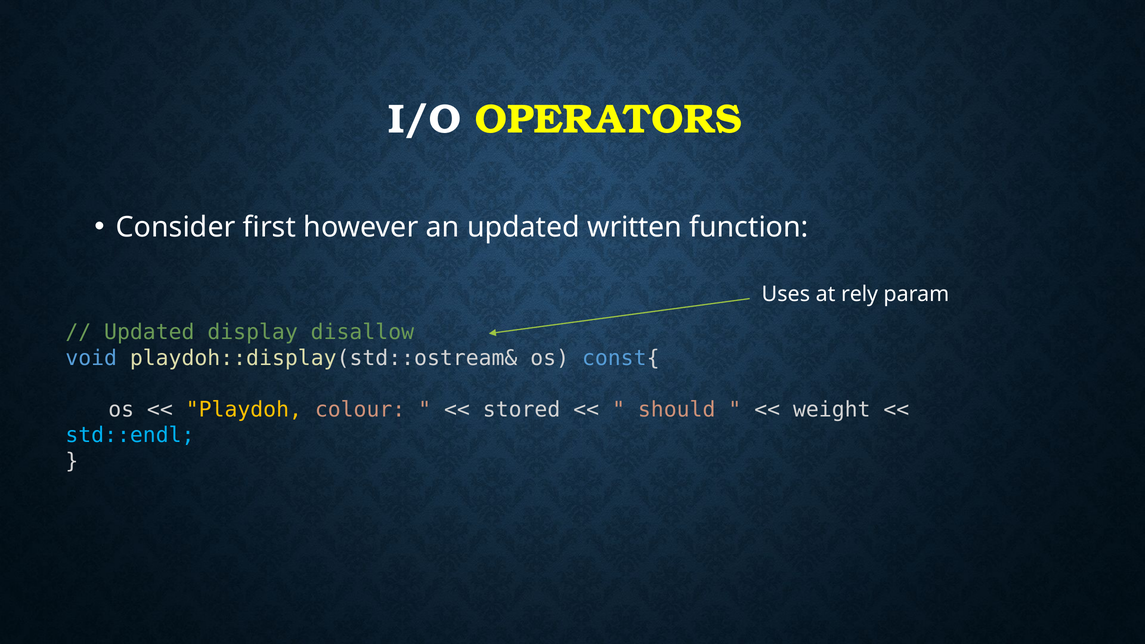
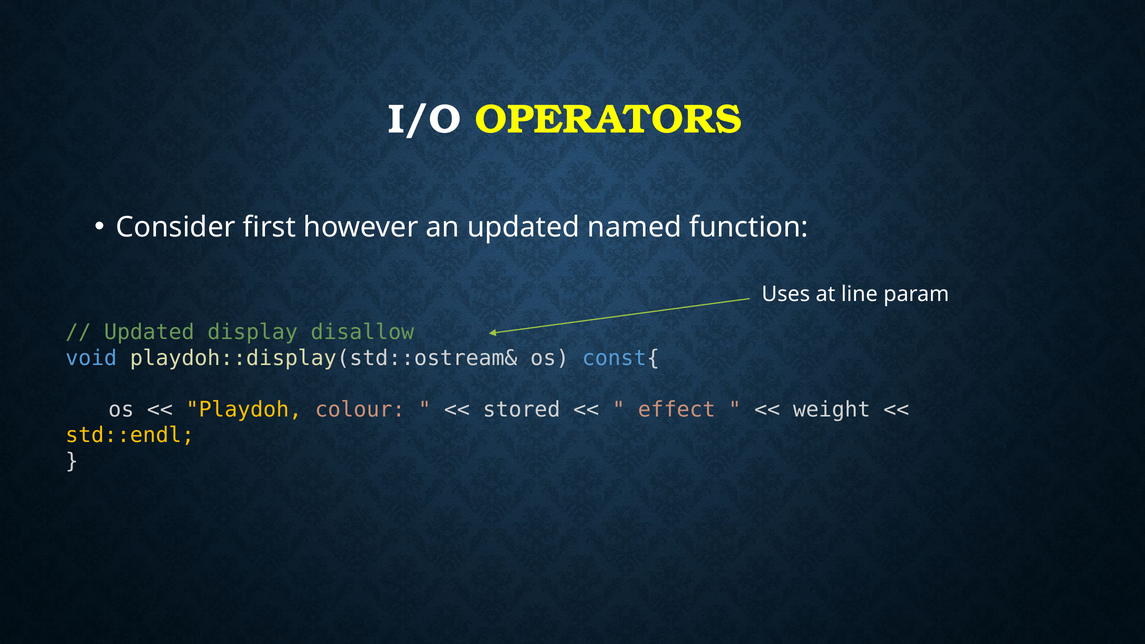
written: written -> named
rely: rely -> line
should: should -> effect
std::endl colour: light blue -> yellow
